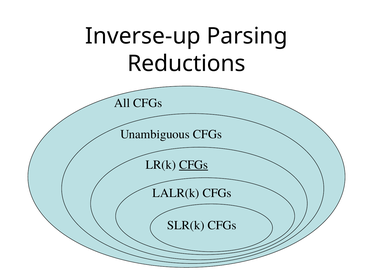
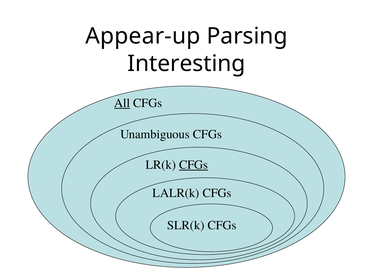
Inverse-up: Inverse-up -> Appear-up
Reductions: Reductions -> Interesting
All underline: none -> present
